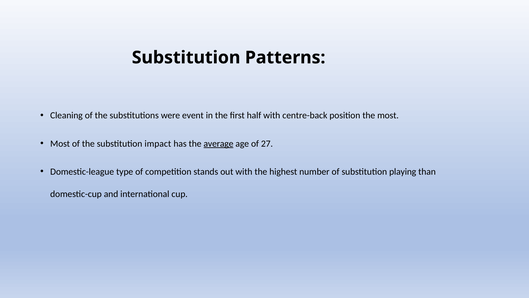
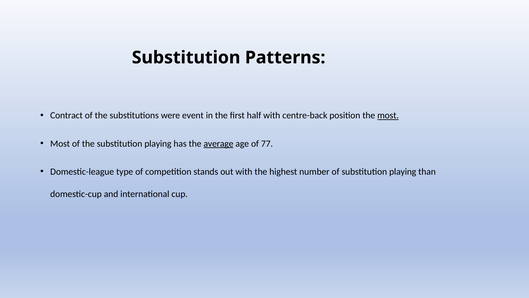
Cleaning: Cleaning -> Contract
most at (388, 115) underline: none -> present
the substitution impact: impact -> playing
27: 27 -> 77
